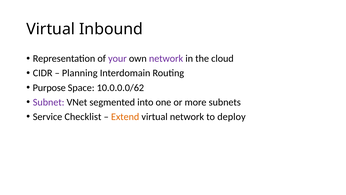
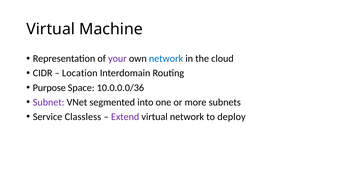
Inbound: Inbound -> Machine
network at (166, 58) colour: purple -> blue
Planning: Planning -> Location
10.0.0.0/62: 10.0.0.0/62 -> 10.0.0.0/36
Checklist: Checklist -> Classless
Extend colour: orange -> purple
